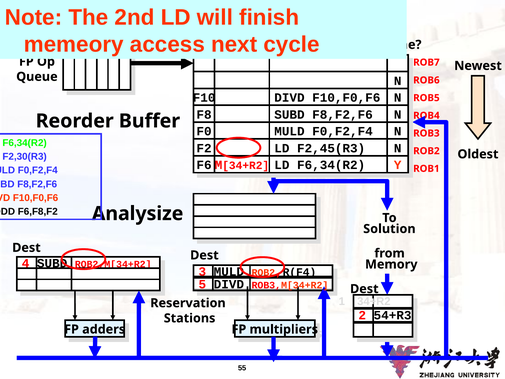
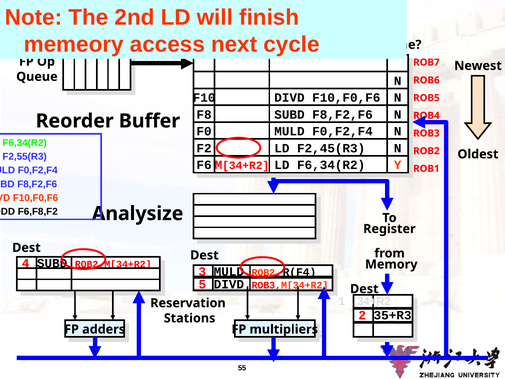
F2,30(R3: F2,30(R3 -> F2,55(R3
Solution: Solution -> Register
54+R3: 54+R3 -> 35+R3
